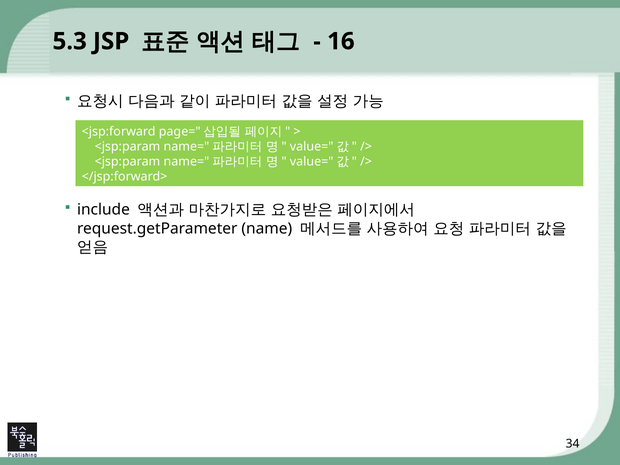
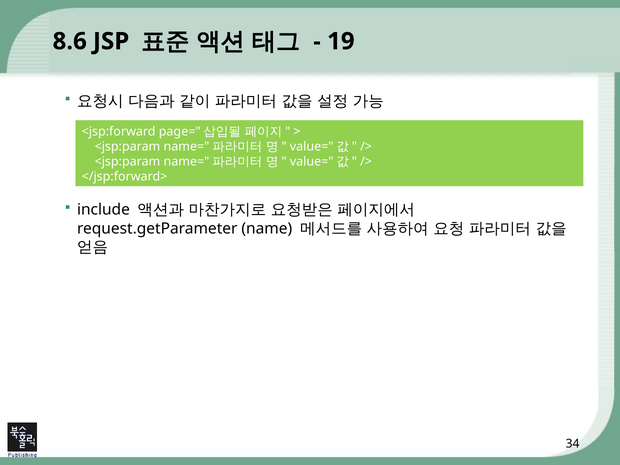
5.3: 5.3 -> 8.6
16: 16 -> 19
